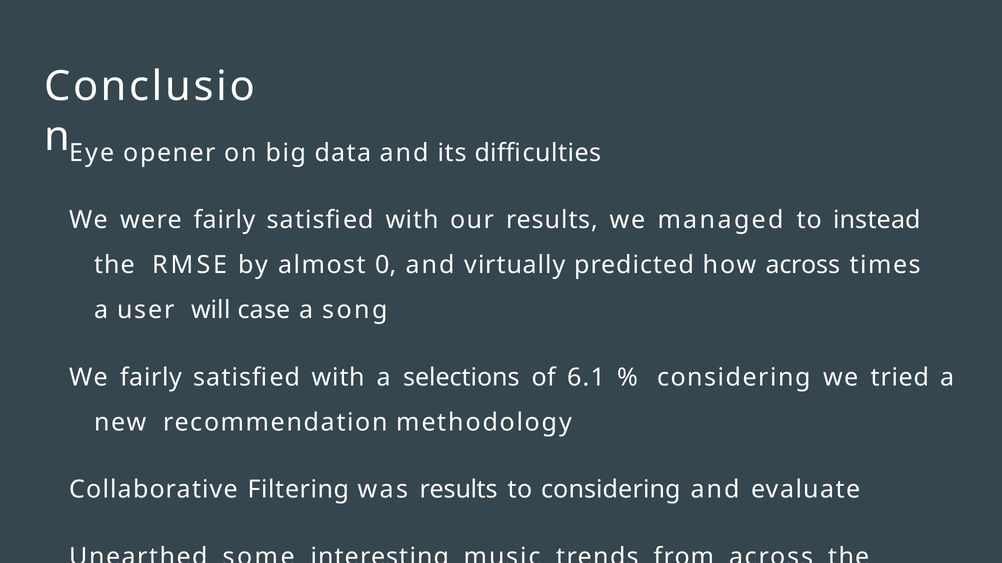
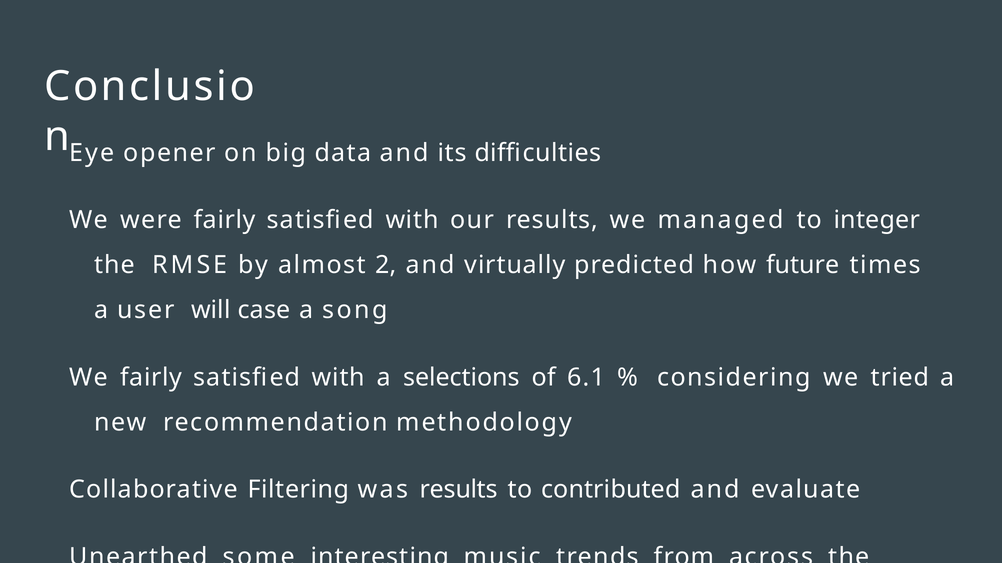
instead: instead -> integer
0: 0 -> 2
how across: across -> future
to considering: considering -> contributed
